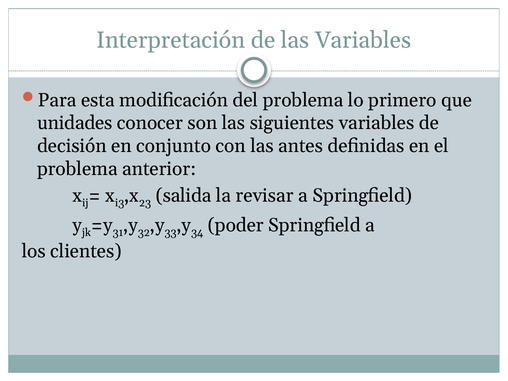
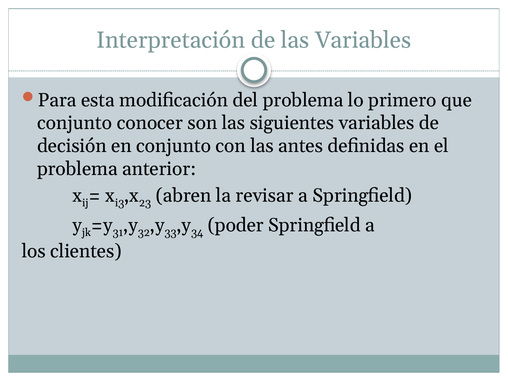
unidades at (75, 123): unidades -> conjunto
salida: salida -> abren
